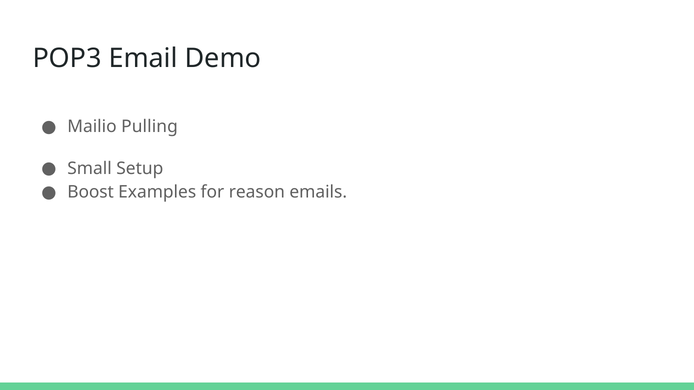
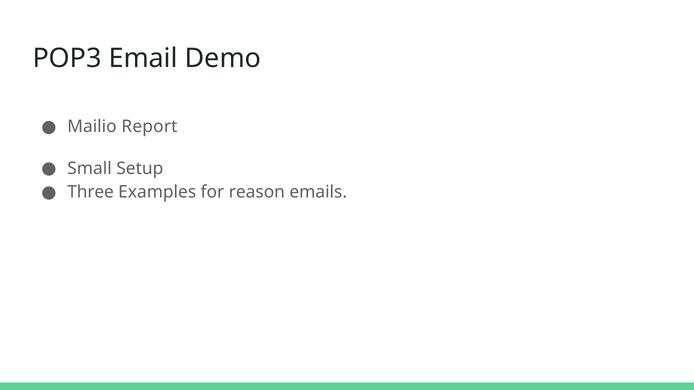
Pulling: Pulling -> Report
Boost: Boost -> Three
